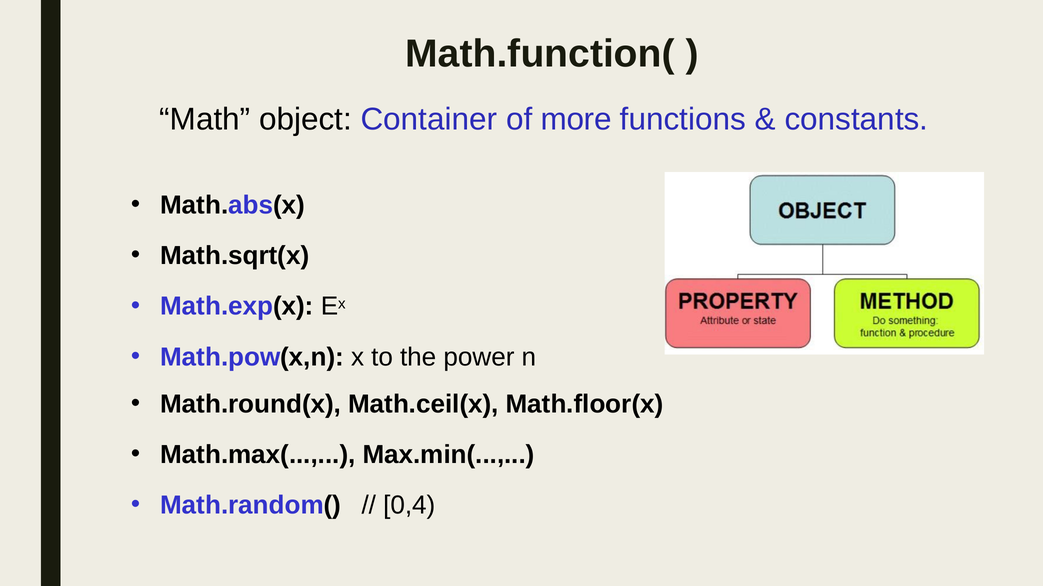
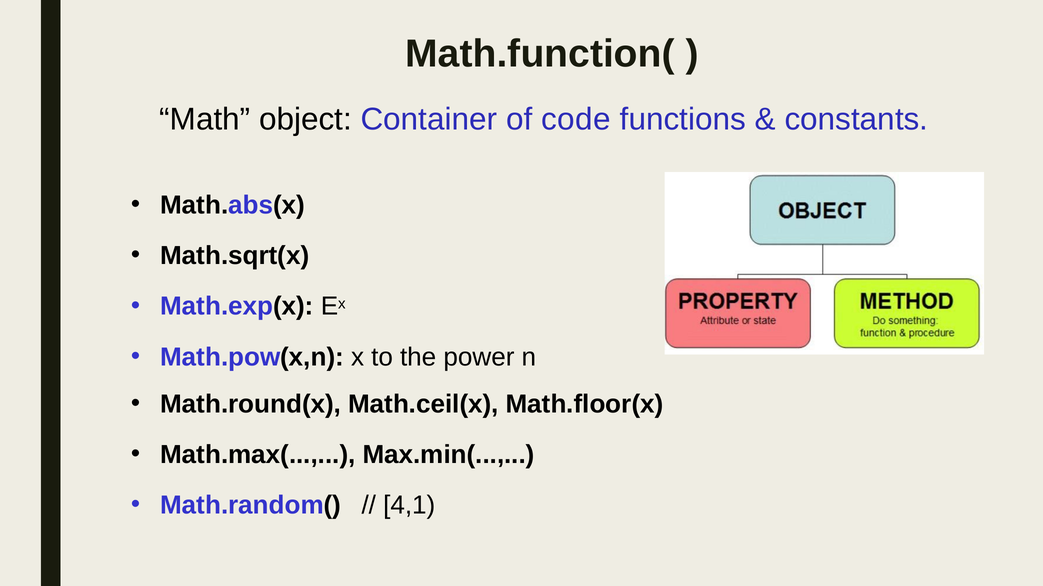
more: more -> code
0,4: 0,4 -> 4,1
